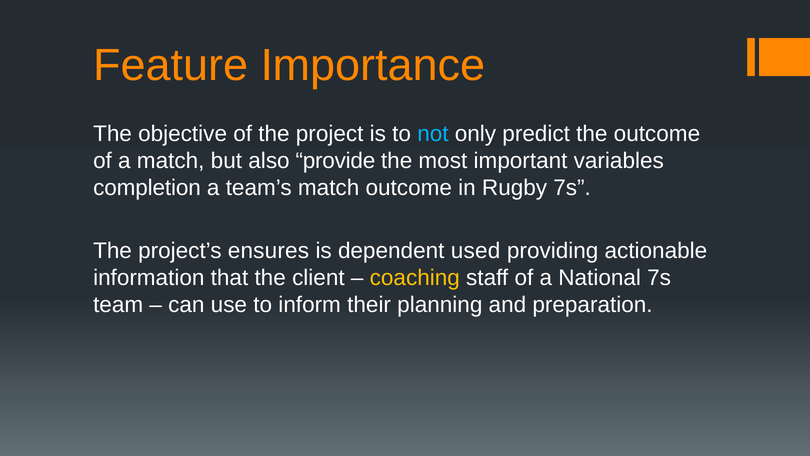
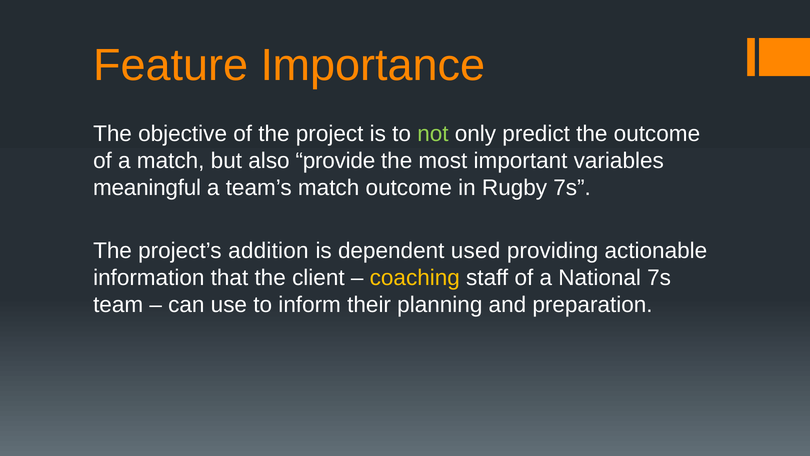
not colour: light blue -> light green
completion: completion -> meaningful
ensures: ensures -> addition
